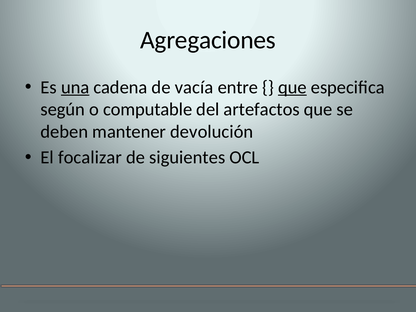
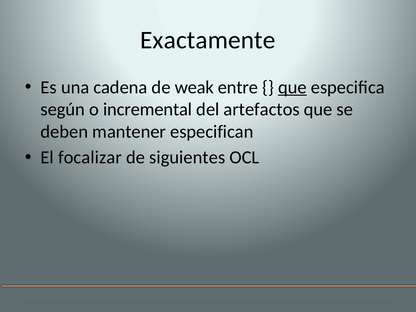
Agregaciones: Agregaciones -> Exactamente
una underline: present -> none
vacía: vacía -> weak
computable: computable -> incremental
devolución: devolución -> especifican
